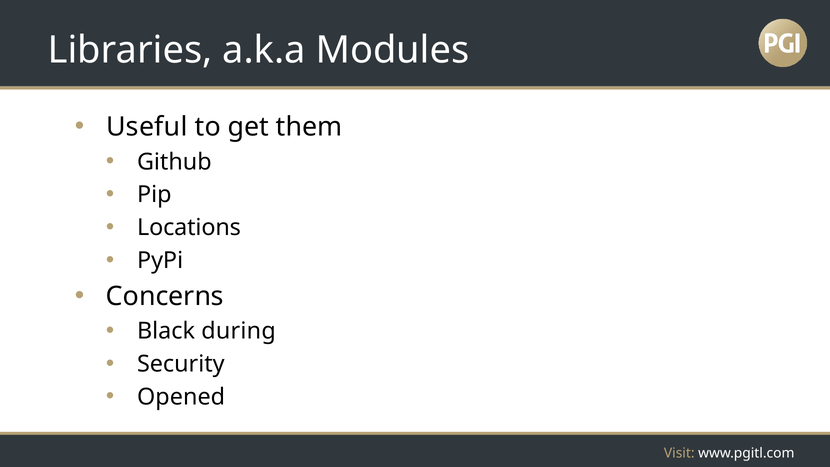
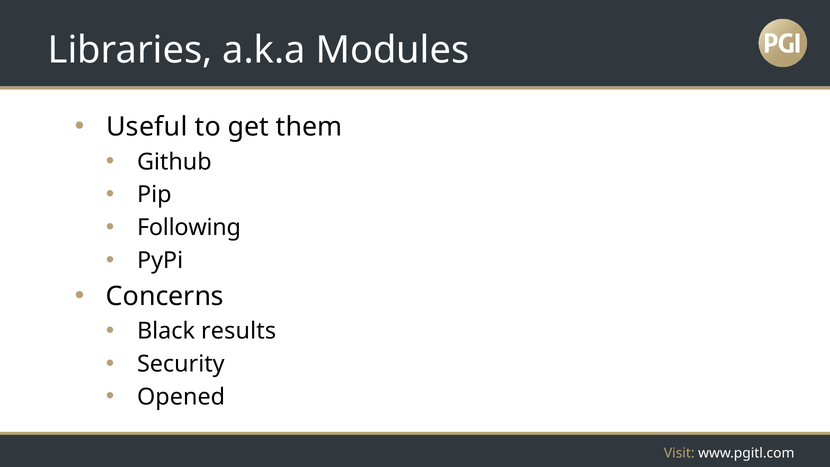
Locations: Locations -> Following
during: during -> results
